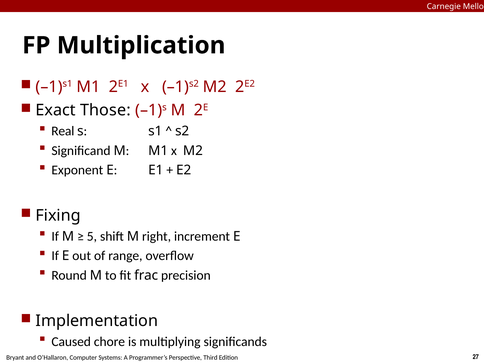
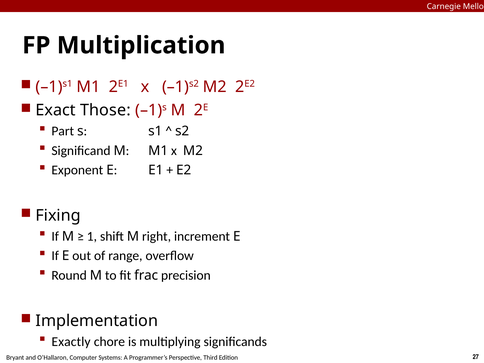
Real: Real -> Part
5: 5 -> 1
Caused: Caused -> Exactly
